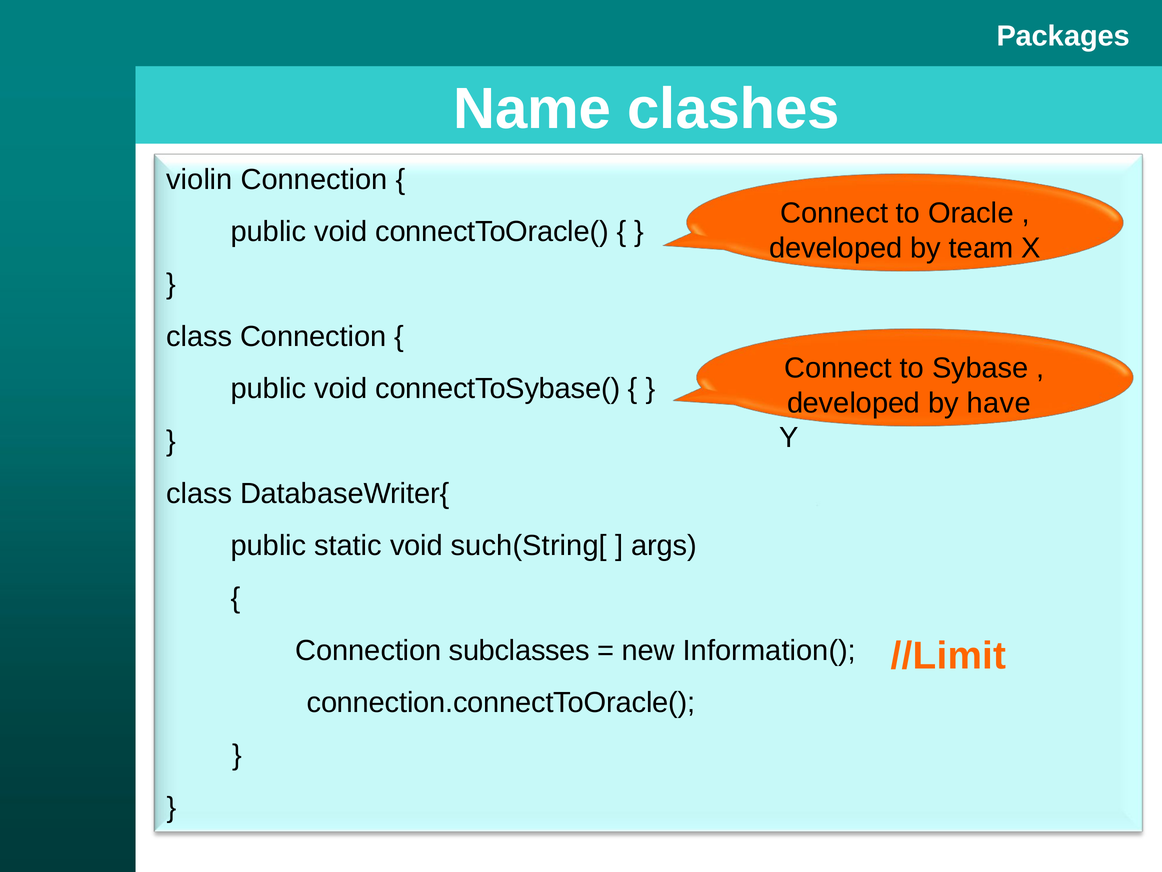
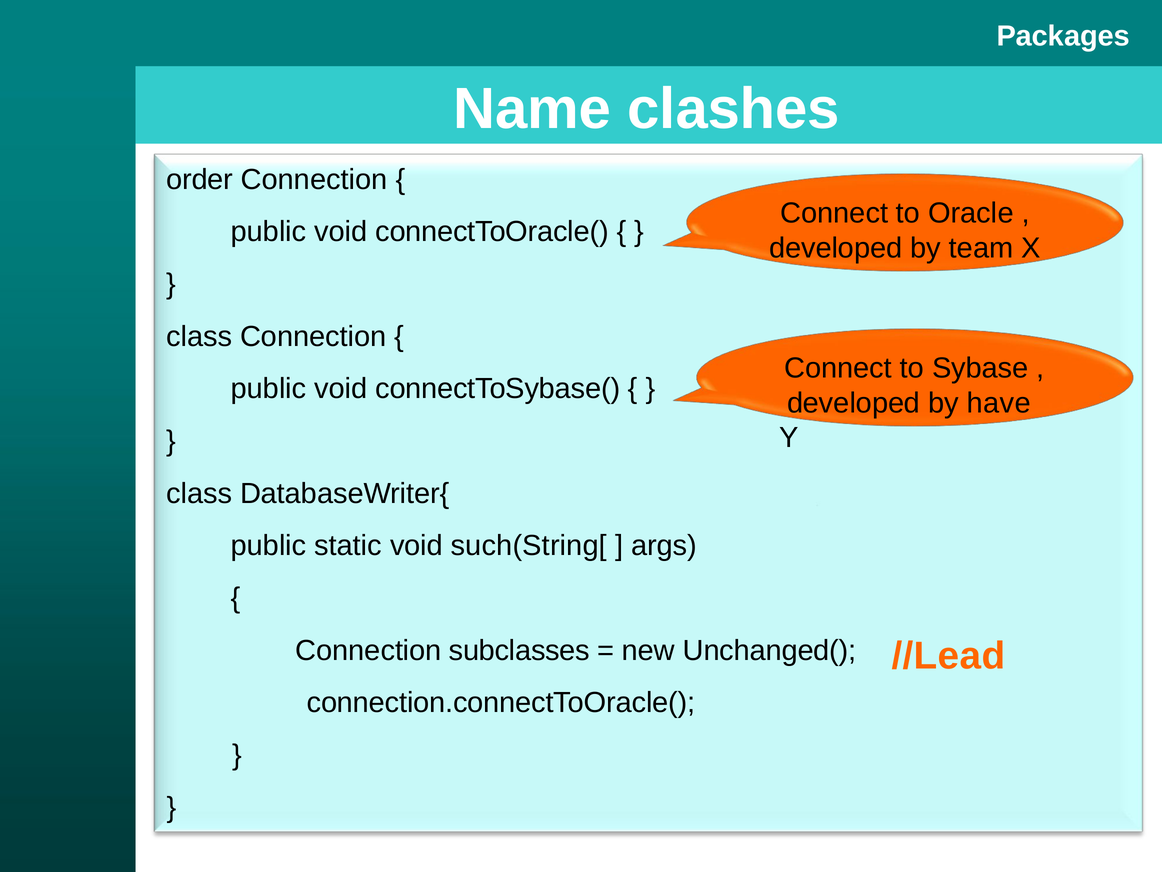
violin: violin -> order
Information(: Information( -> Unchanged(
//Limit: //Limit -> //Lead
